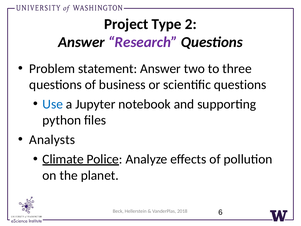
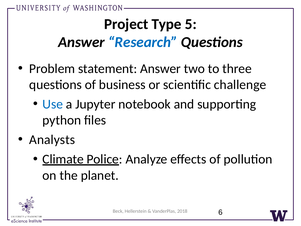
2: 2 -> 5
Research colour: purple -> blue
scientific questions: questions -> challenge
